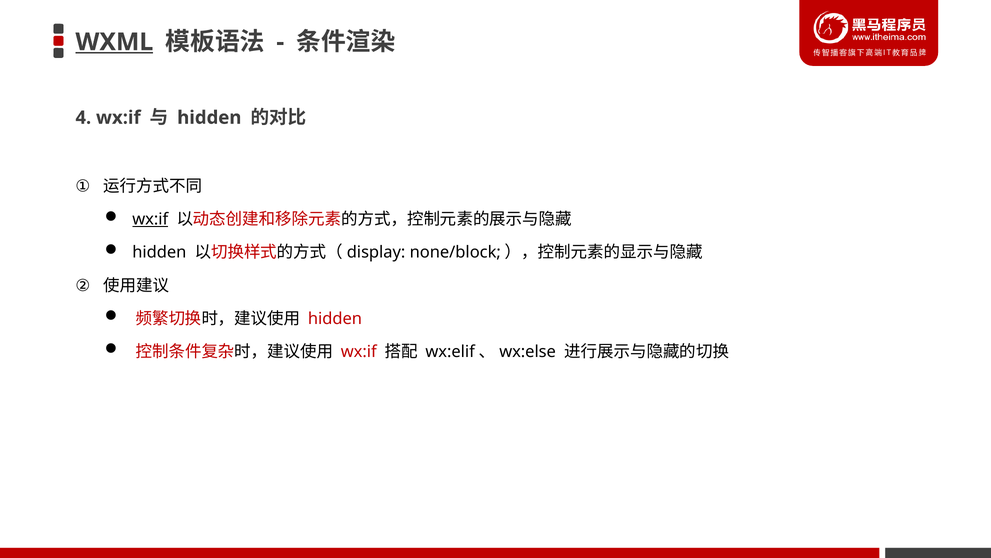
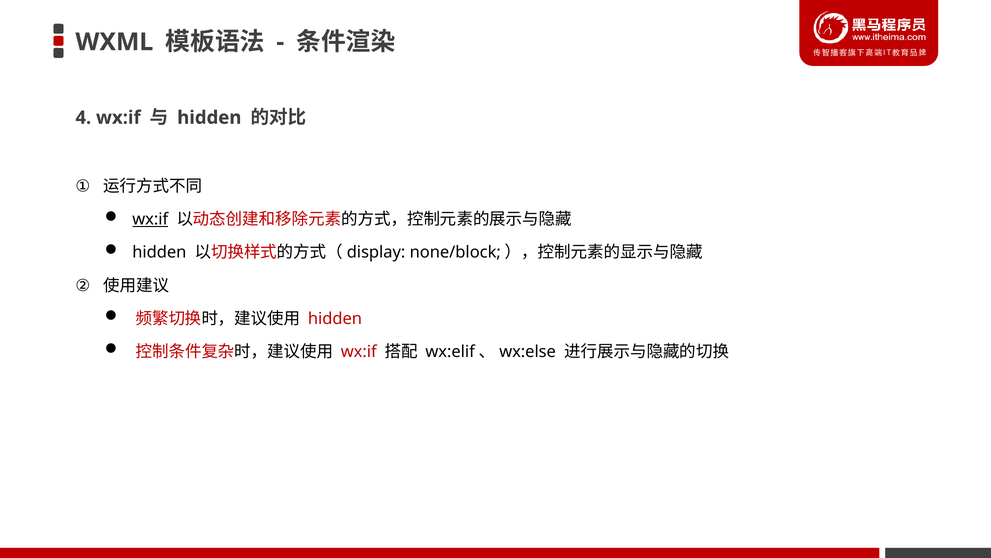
WXML underline: present -> none
